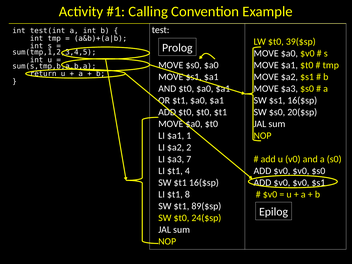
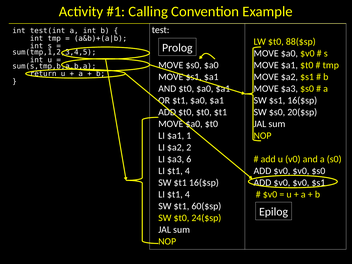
39($sp: 39($sp -> 88($sp
7: 7 -> 6
8 at (187, 194): 8 -> 4
89($sp: 89($sp -> 60($sp
